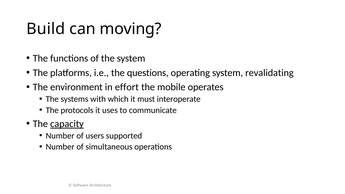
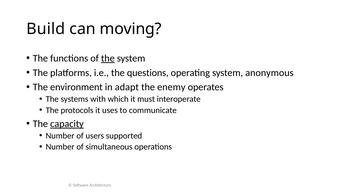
the at (108, 58) underline: none -> present
revalidating: revalidating -> anonymous
effort: effort -> adapt
mobile: mobile -> enemy
